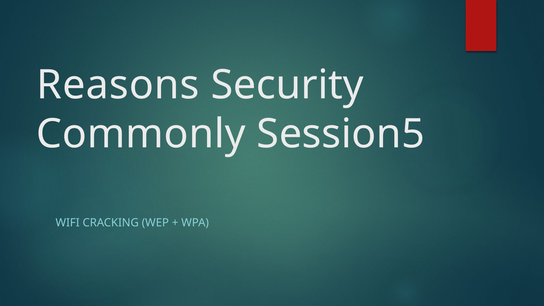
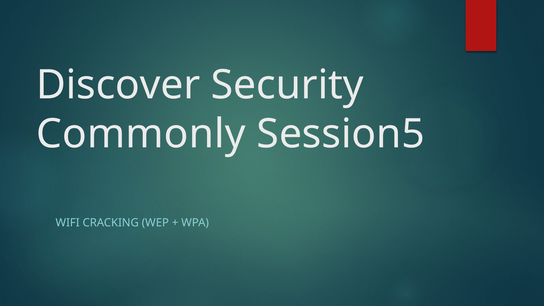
Reasons: Reasons -> Discover
